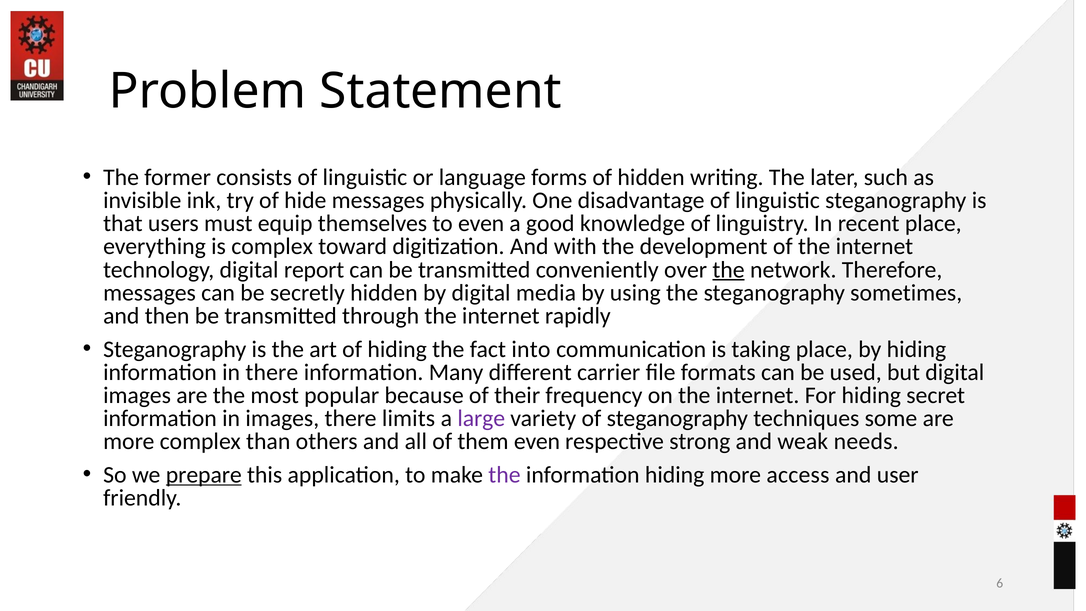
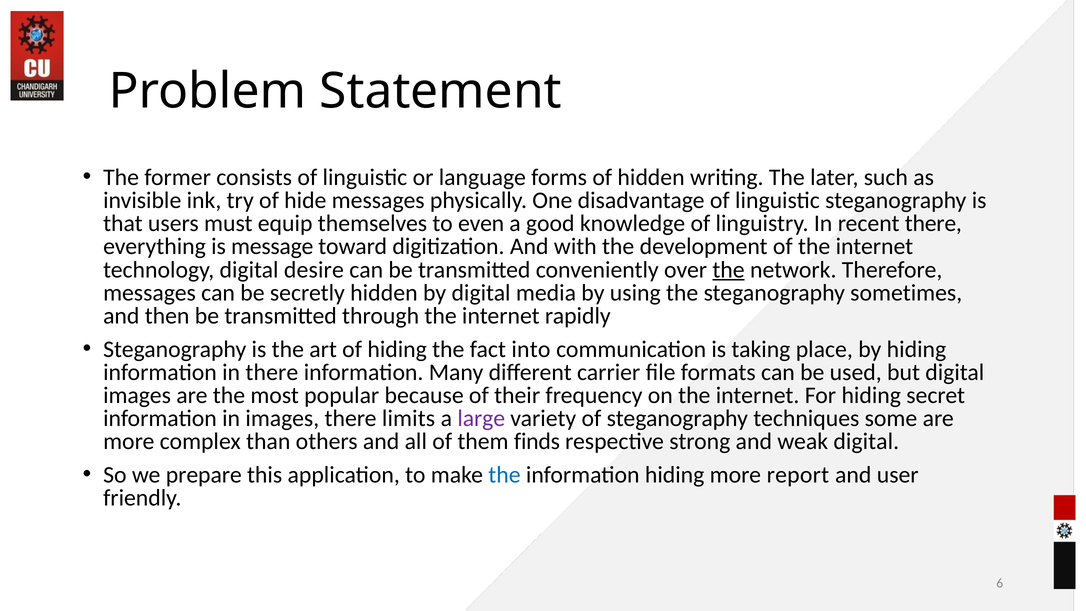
recent place: place -> there
is complex: complex -> message
report: report -> desire
them even: even -> finds
weak needs: needs -> digital
prepare underline: present -> none
the at (504, 475) colour: purple -> blue
access: access -> report
